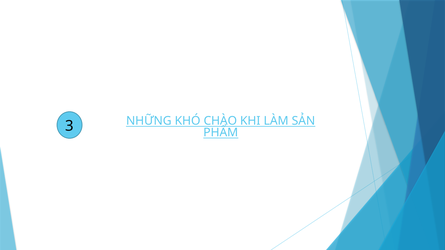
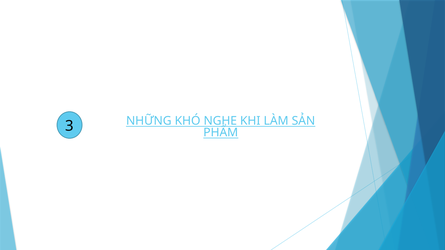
CHÀO: CHÀO -> NGHE
